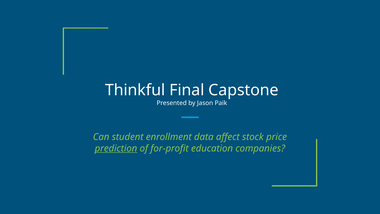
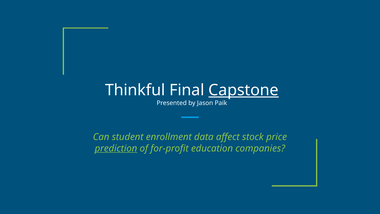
Capstone underline: none -> present
